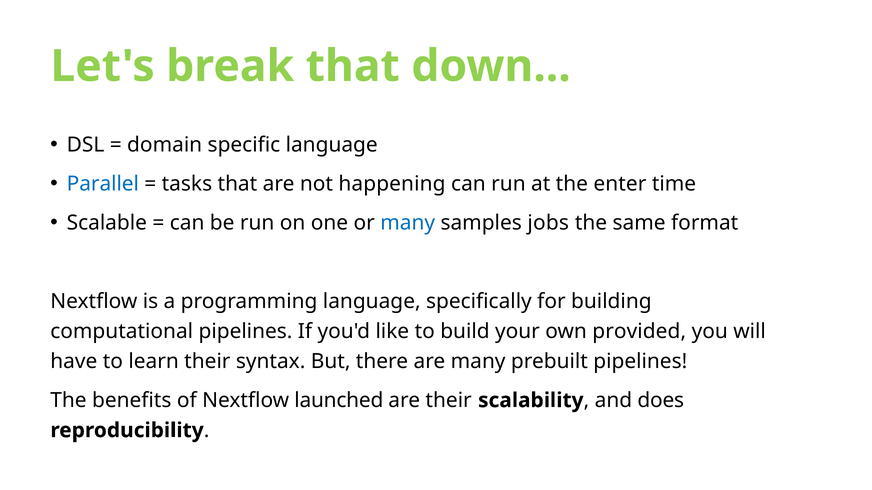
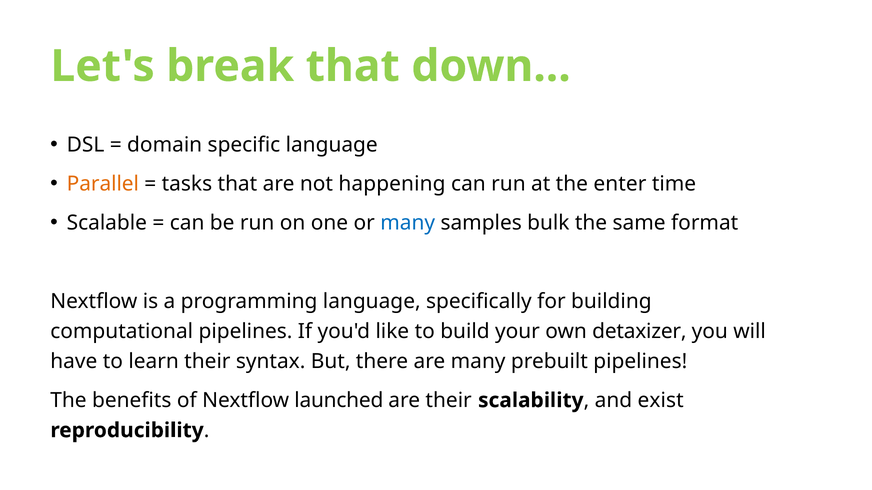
Parallel colour: blue -> orange
jobs: jobs -> bulk
provided: provided -> detaxizer
does: does -> exist
